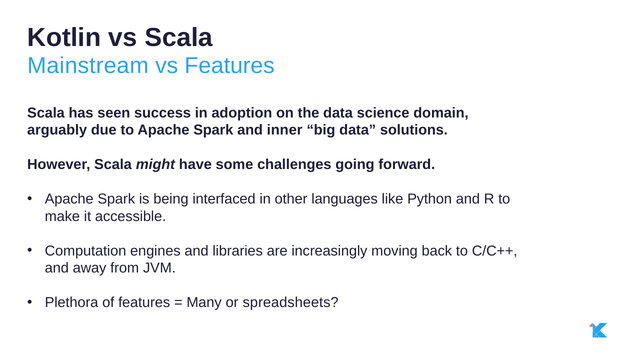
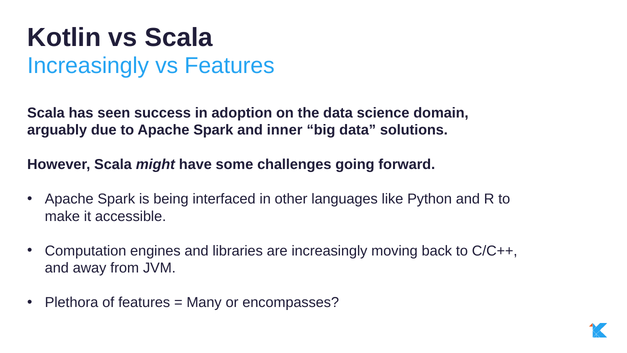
Mainstream at (88, 65): Mainstream -> Increasingly
spreadsheets: spreadsheets -> encompasses
